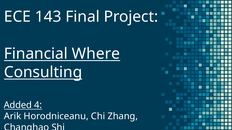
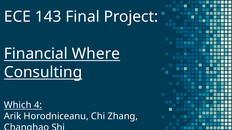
Added: Added -> Which
